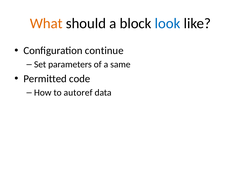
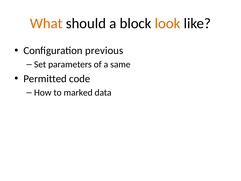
look colour: blue -> orange
continue: continue -> previous
autoref: autoref -> marked
